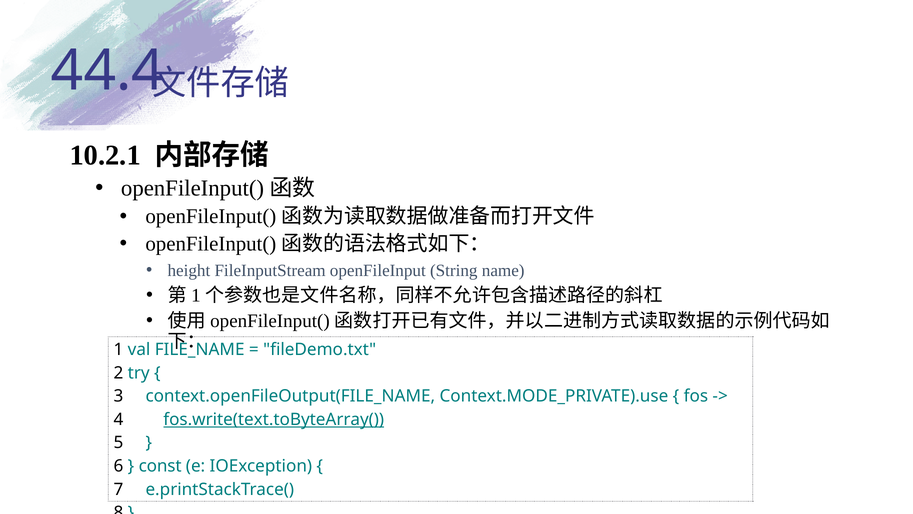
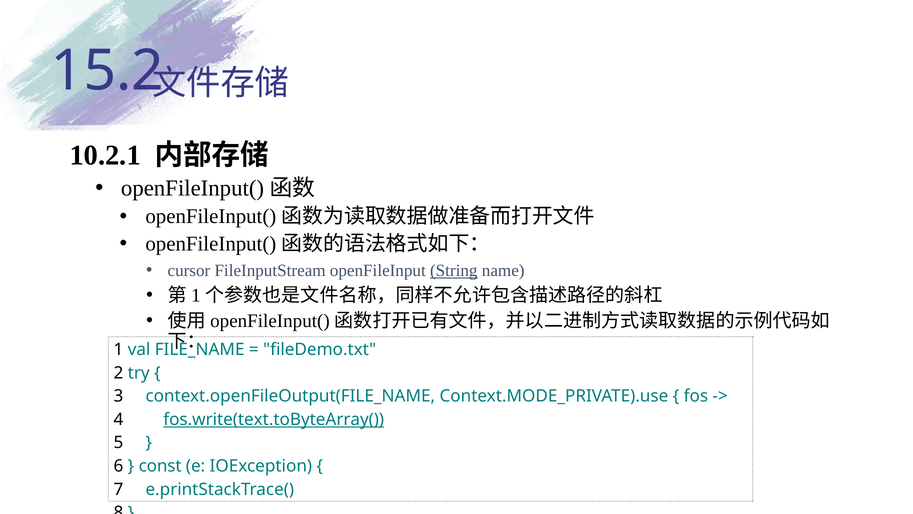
44.4: 44.4 -> 15.2
height: height -> cursor
String underline: none -> present
